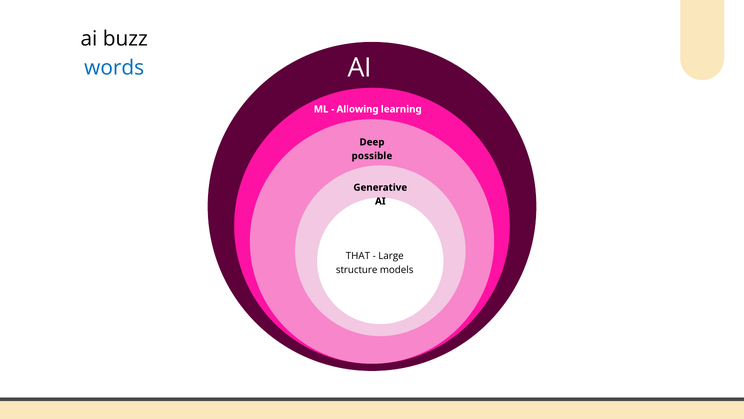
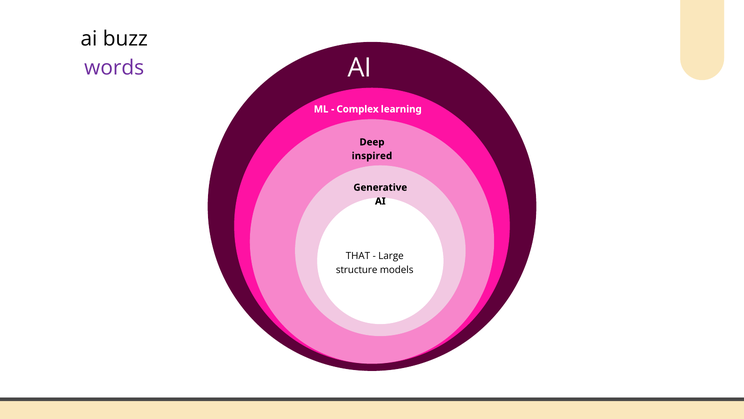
words colour: blue -> purple
Allowing: Allowing -> Complex
possible: possible -> inspired
